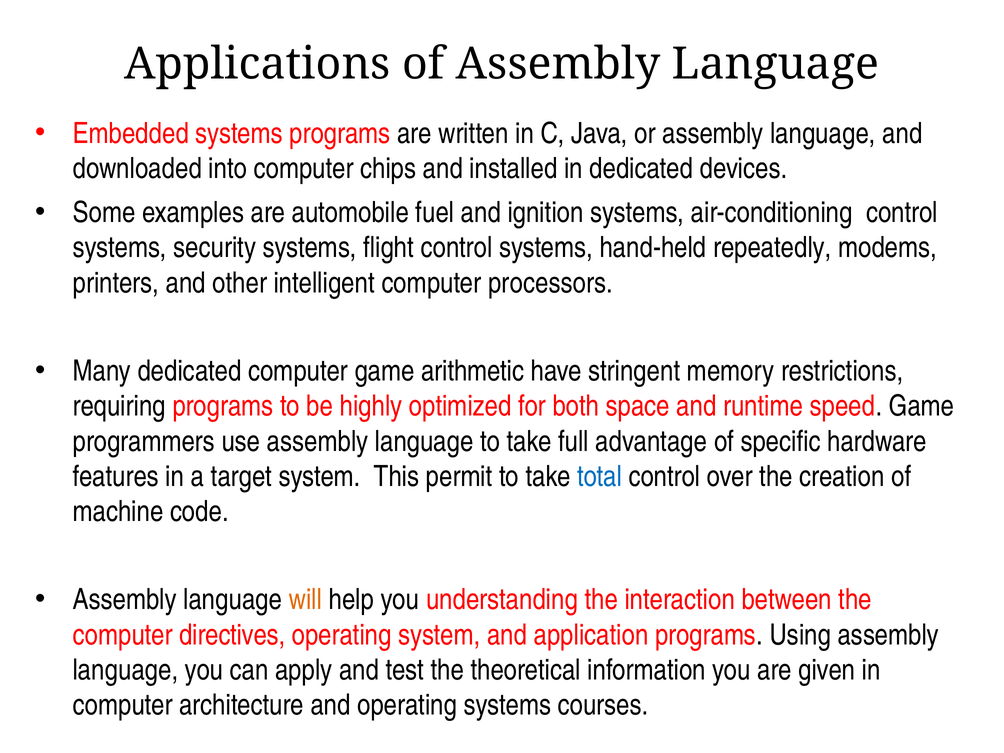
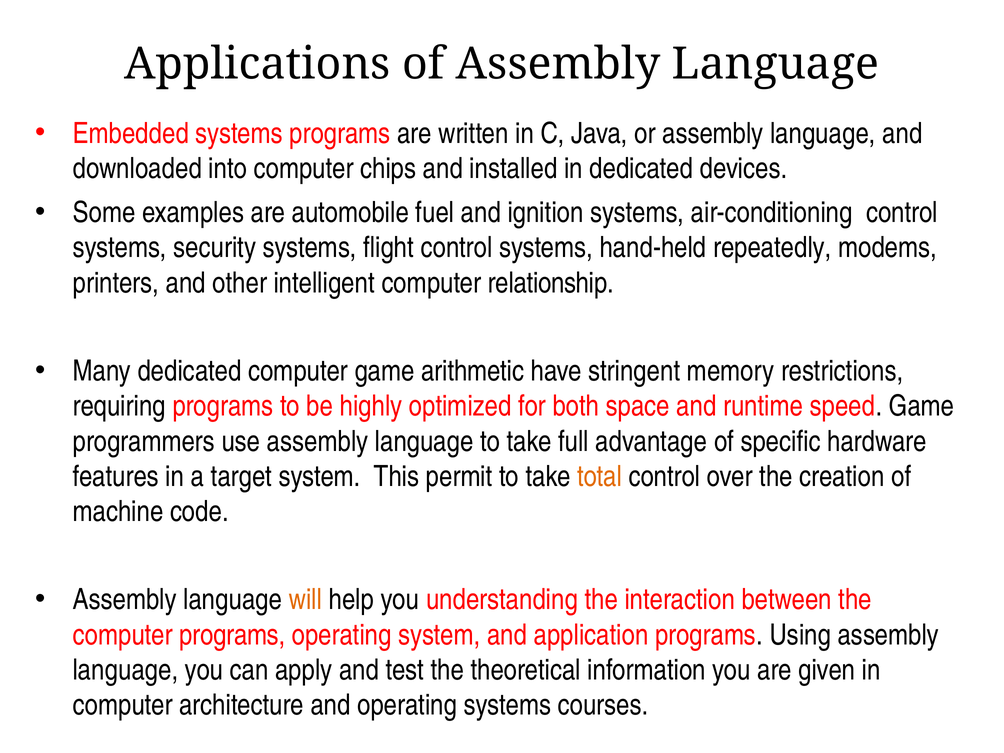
processors: processors -> relationship
total colour: blue -> orange
computer directives: directives -> programs
